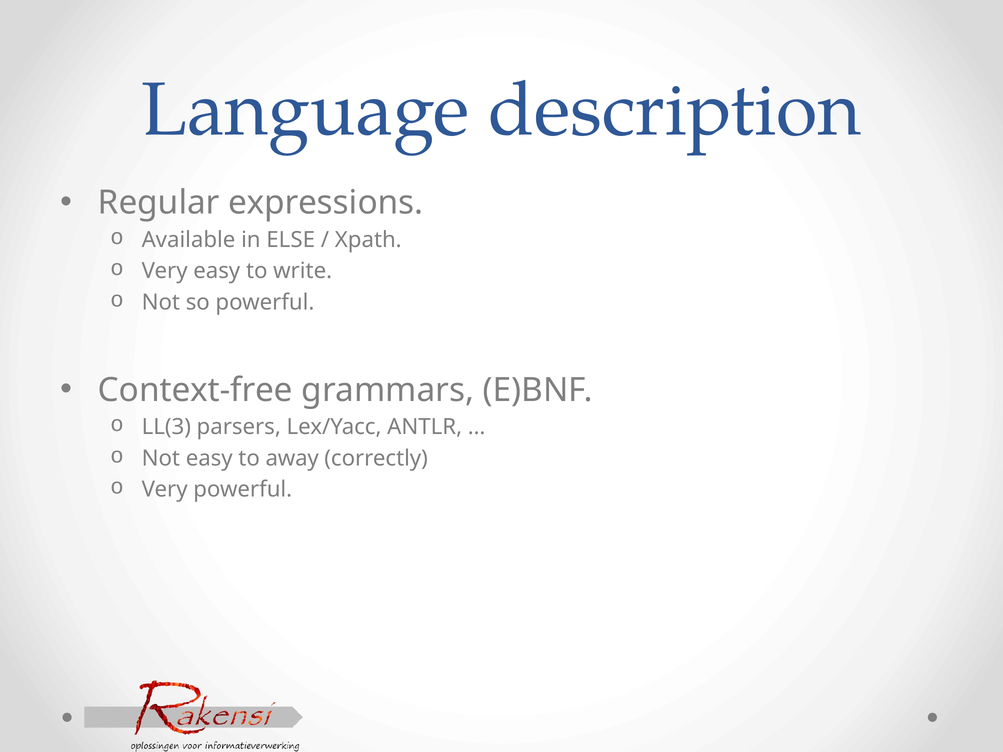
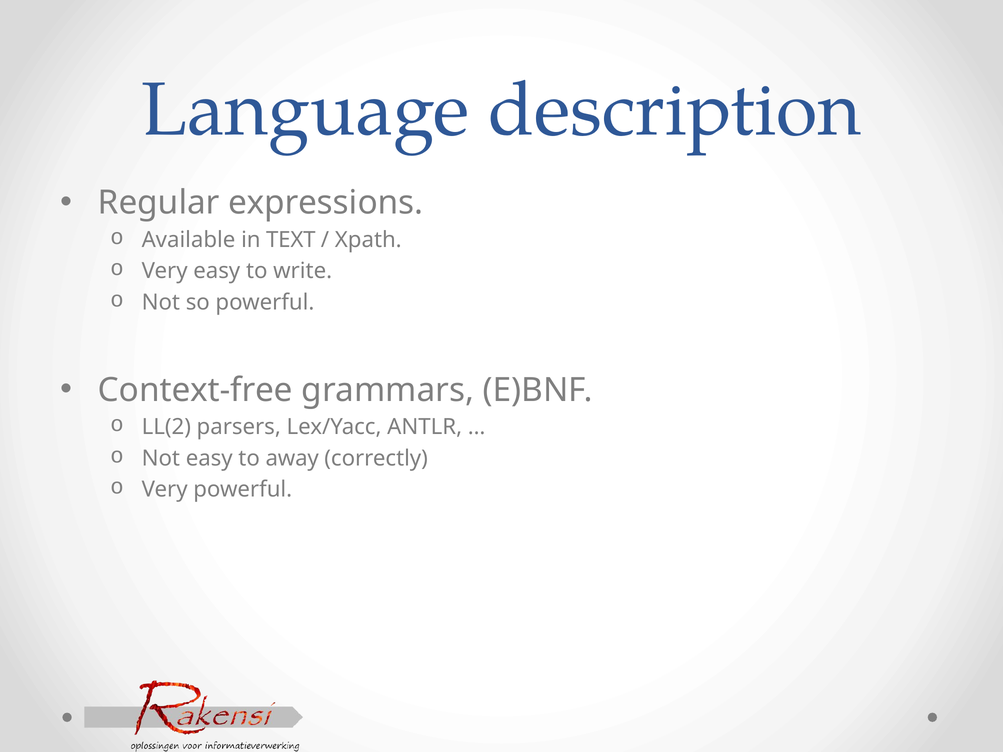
ELSE: ELSE -> TEXT
LL(3: LL(3 -> LL(2
